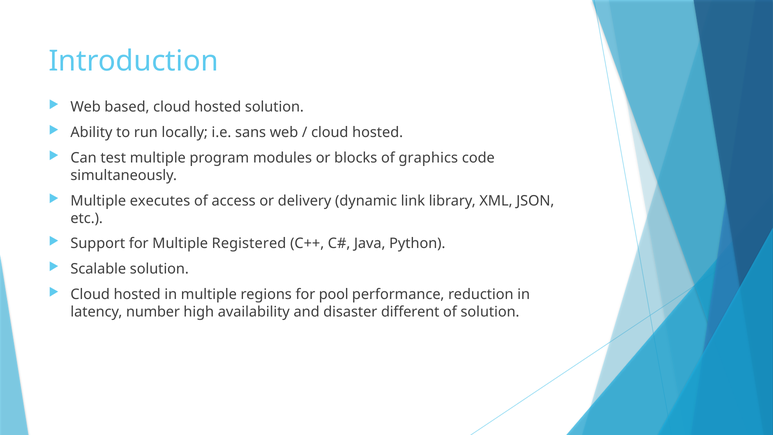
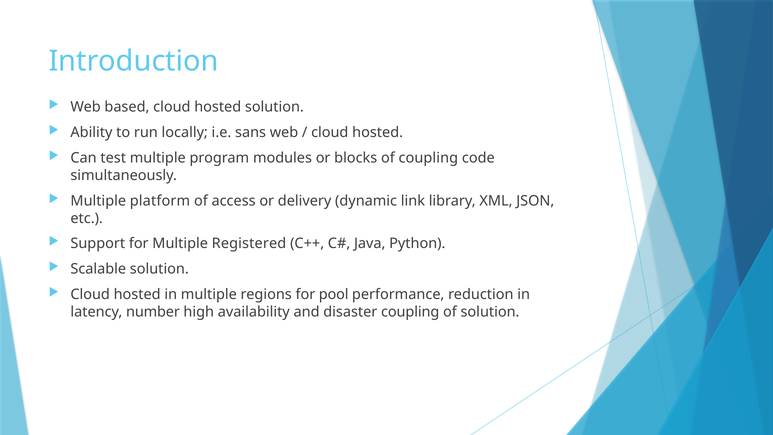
of graphics: graphics -> coupling
executes: executes -> platform
disaster different: different -> coupling
